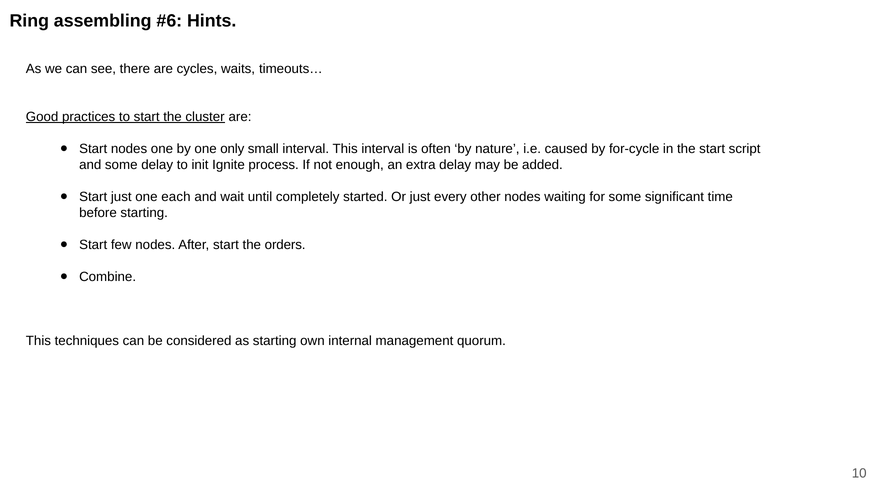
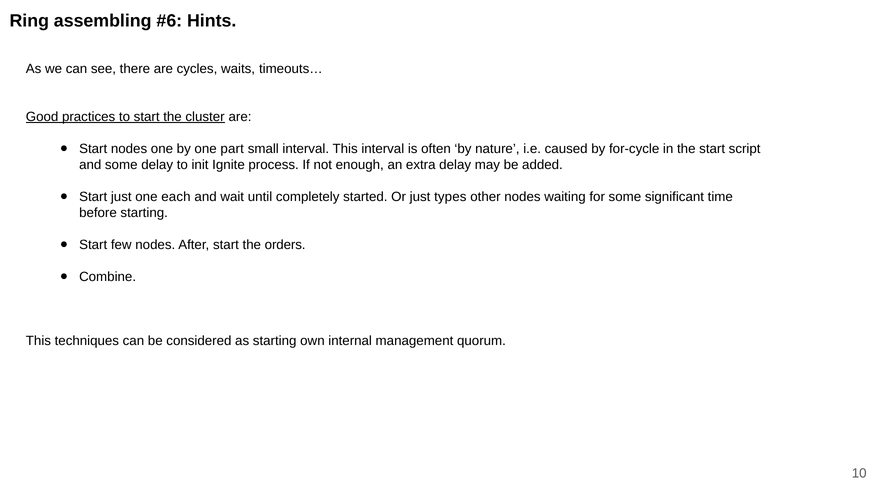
only: only -> part
every: every -> types
